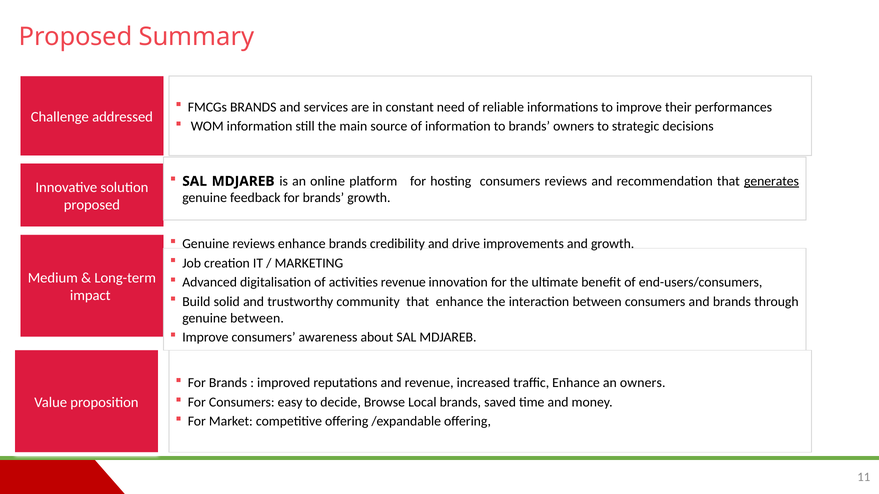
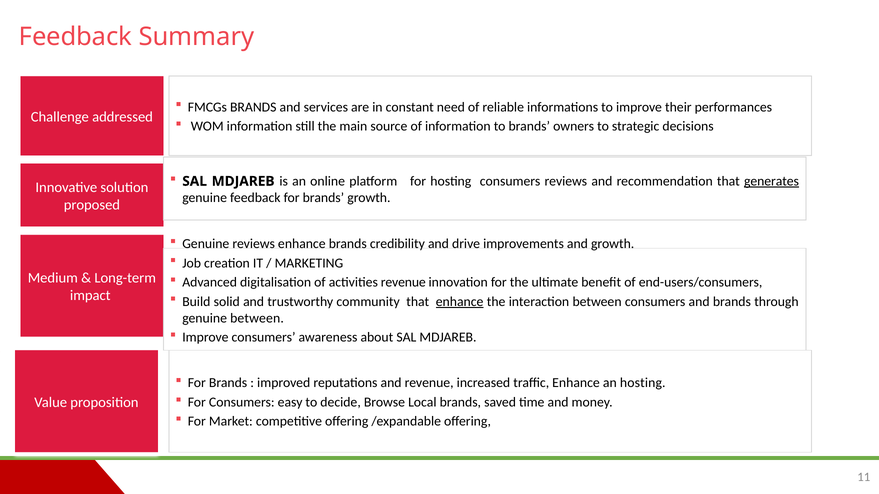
Proposed at (76, 37): Proposed -> Feedback
enhance at (460, 302) underline: none -> present
an owners: owners -> hosting
